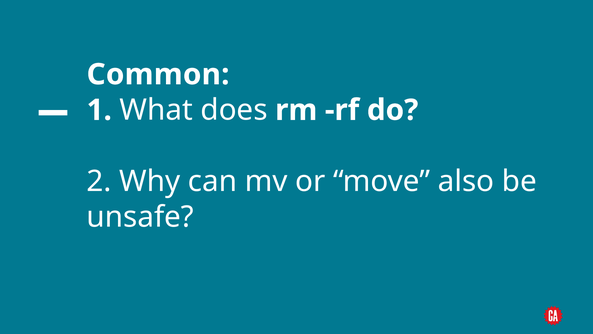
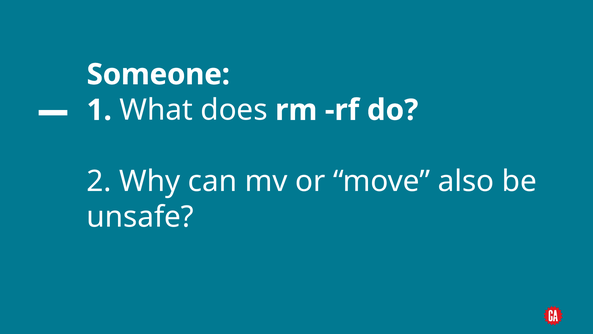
Common: Common -> Someone
